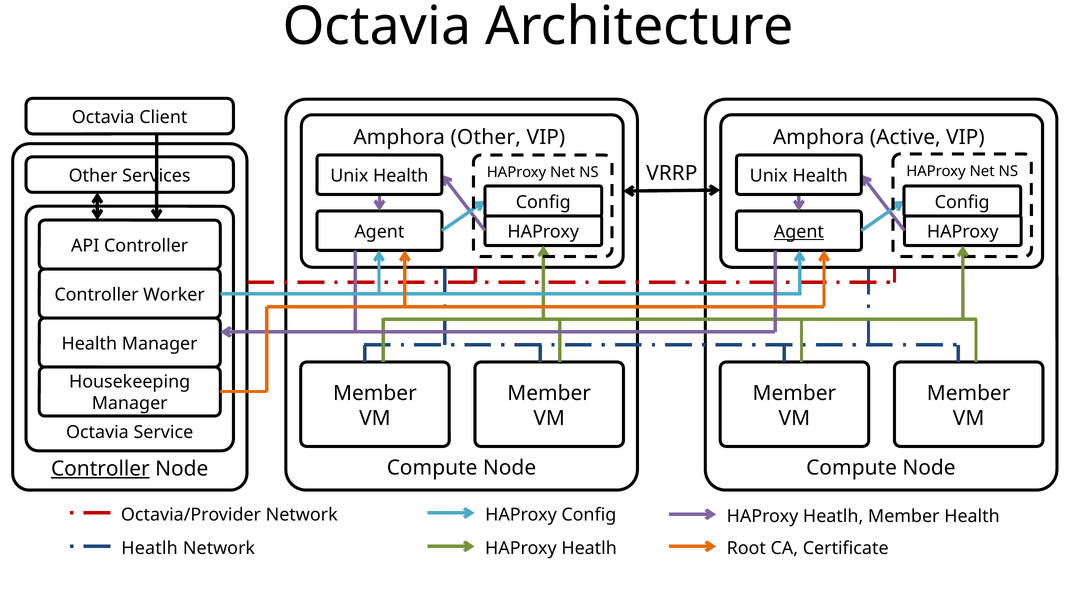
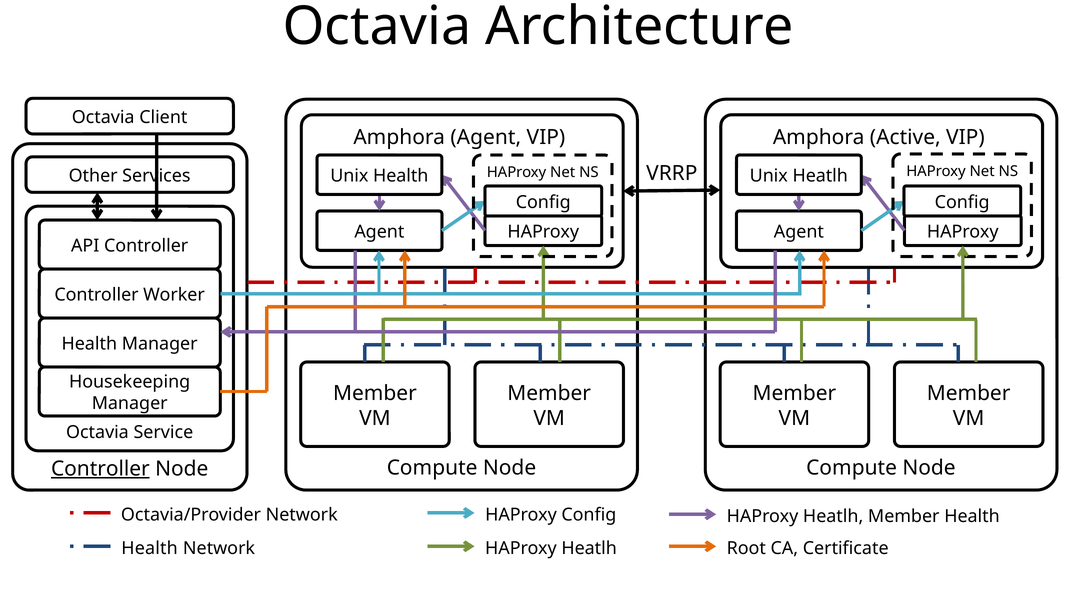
Amphora Other: Other -> Agent
Health at (820, 176): Health -> Heatlh
Agent at (799, 232) underline: present -> none
Heatlh at (150, 548): Heatlh -> Health
